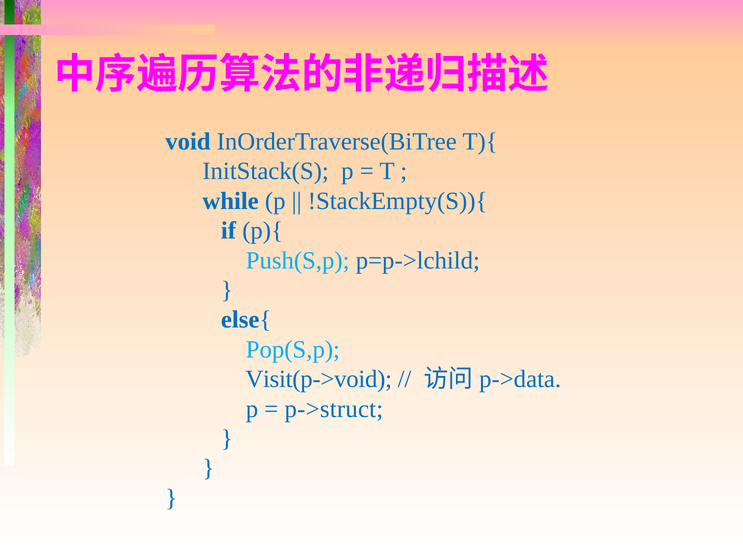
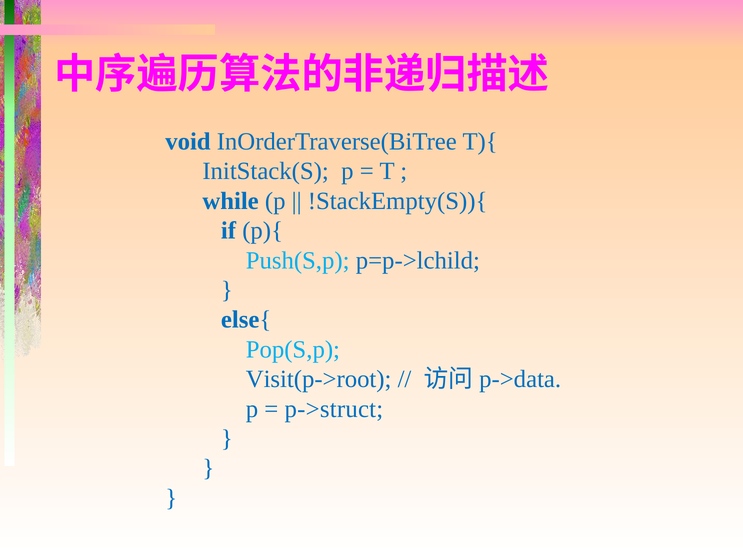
Visit(p->void: Visit(p->void -> Visit(p->root
